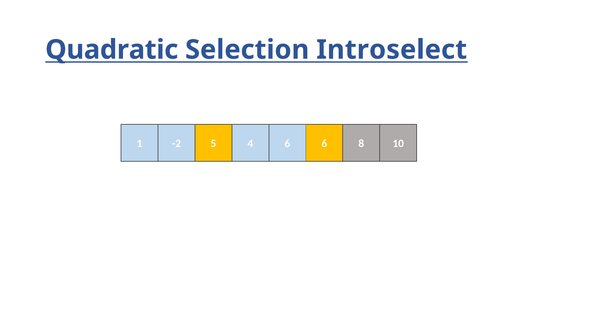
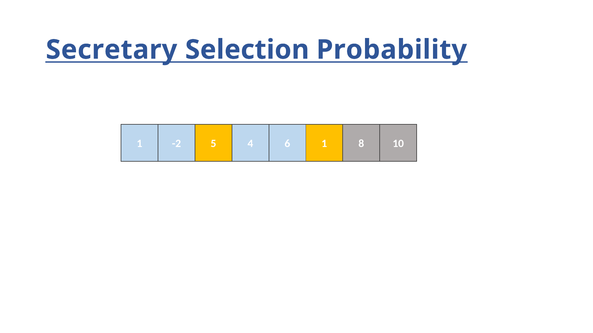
Quadratic: Quadratic -> Secretary
Introselect: Introselect -> Probability
6 6: 6 -> 1
